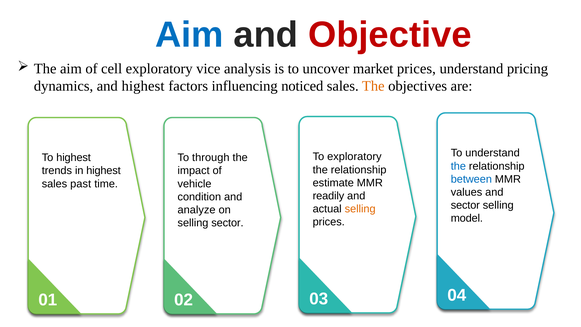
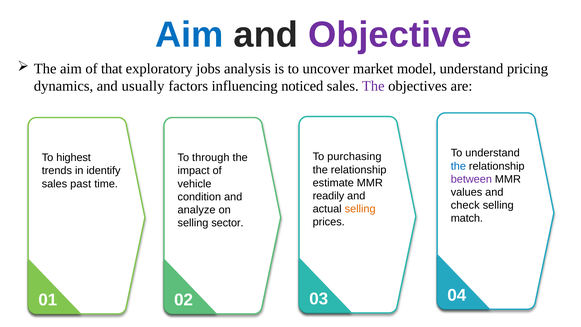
Objective colour: red -> purple
cell: cell -> that
vice: vice -> jobs
market prices: prices -> model
and highest: highest -> usually
The at (373, 86) colour: orange -> purple
To exploratory: exploratory -> purchasing
in highest: highest -> identify
between colour: blue -> purple
sector at (465, 205): sector -> check
model: model -> match
